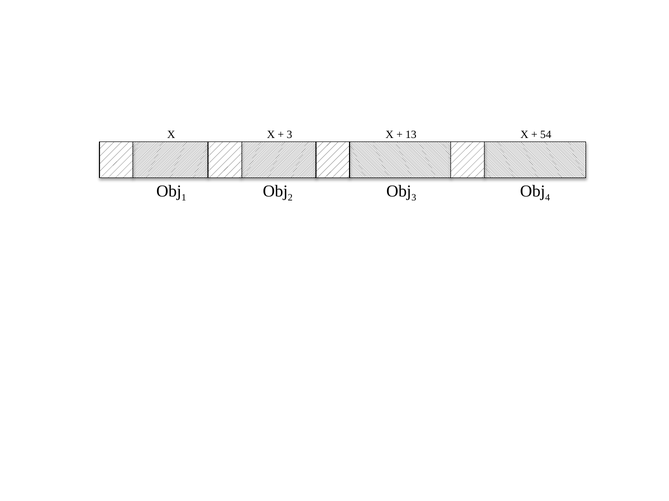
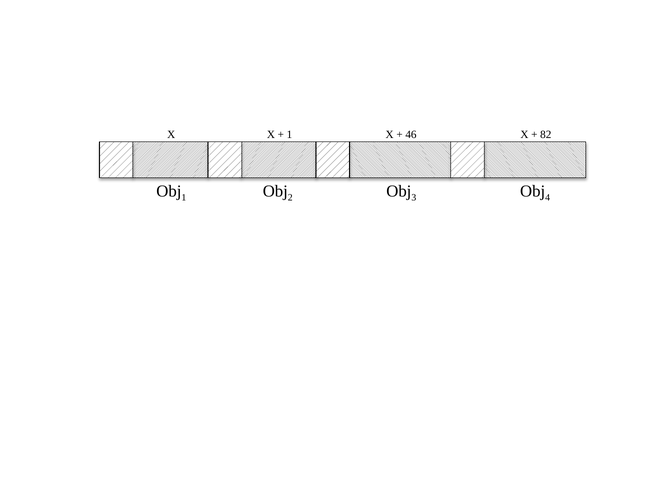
3 at (290, 135): 3 -> 1
13: 13 -> 46
54: 54 -> 82
